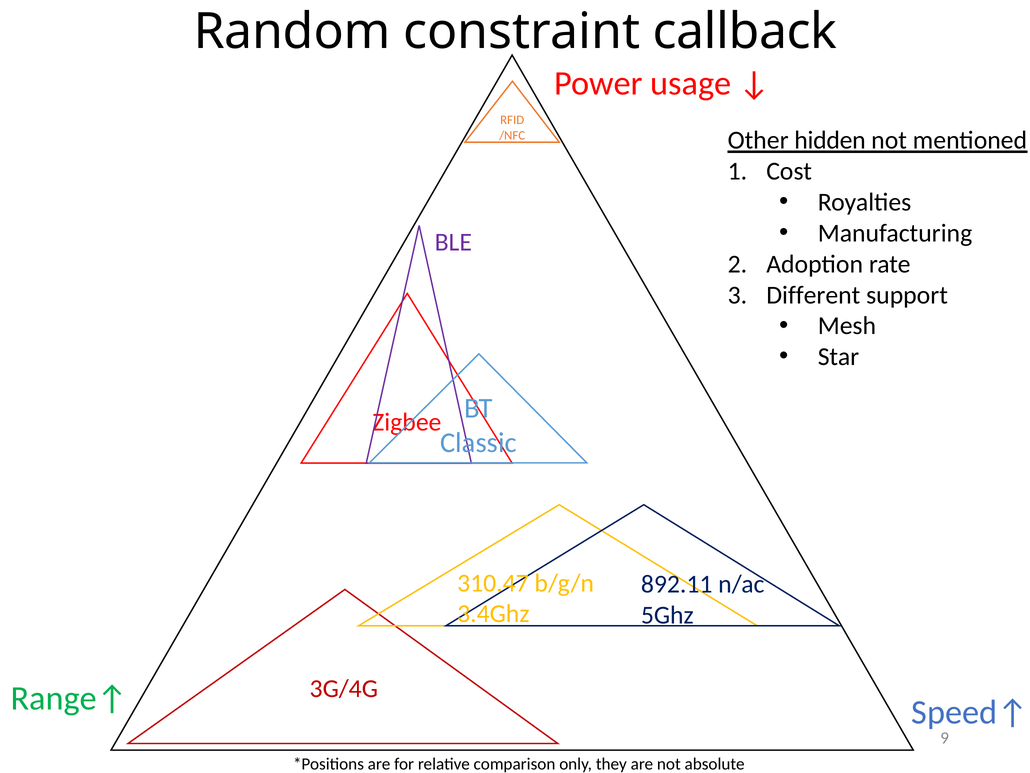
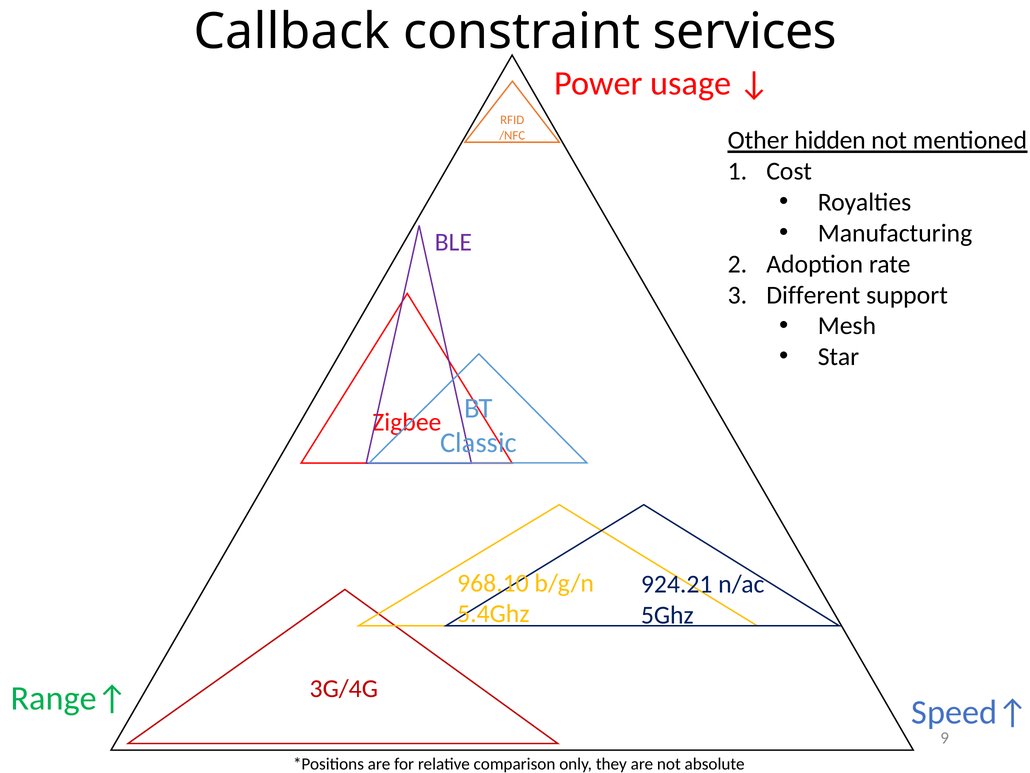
Random: Random -> Callback
callback: callback -> services
310.47: 310.47 -> 968.10
892.11: 892.11 -> 924.21
3.4Ghz: 3.4Ghz -> 5.4Ghz
